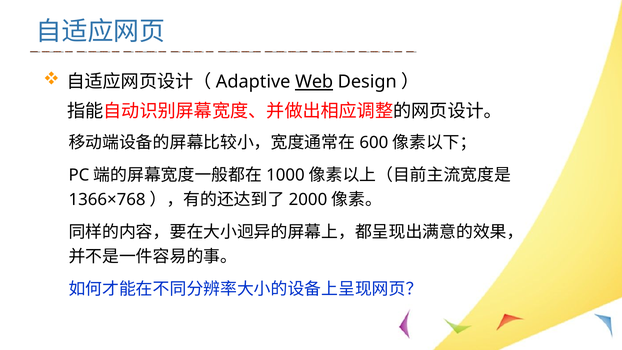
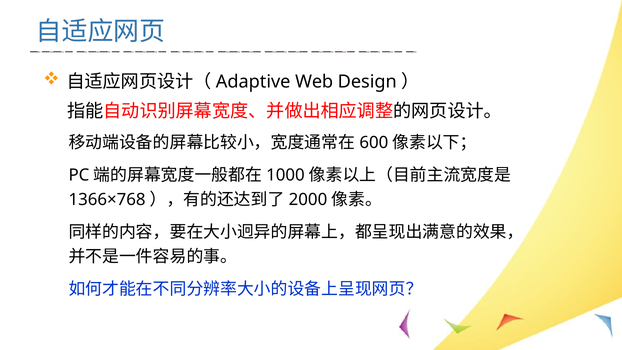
Web underline: present -> none
